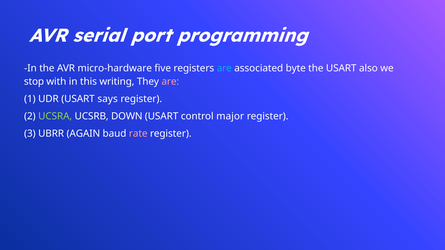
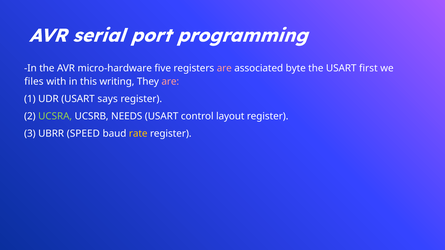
are at (224, 68) colour: light blue -> pink
also: also -> first
stop: stop -> files
DOWN: DOWN -> NEEDS
major: major -> layout
AGAIN: AGAIN -> SPEED
rate colour: pink -> yellow
